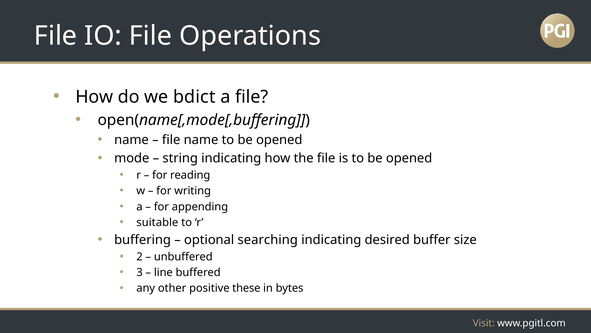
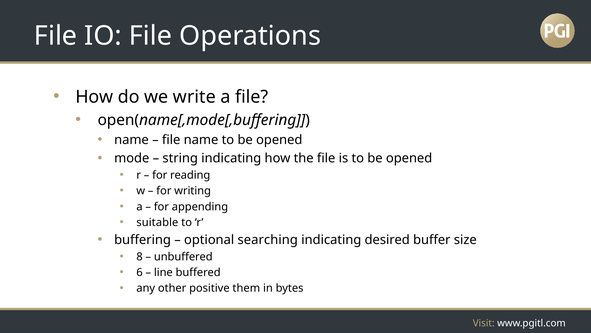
bdict: bdict -> write
2: 2 -> 8
3: 3 -> 6
these: these -> them
